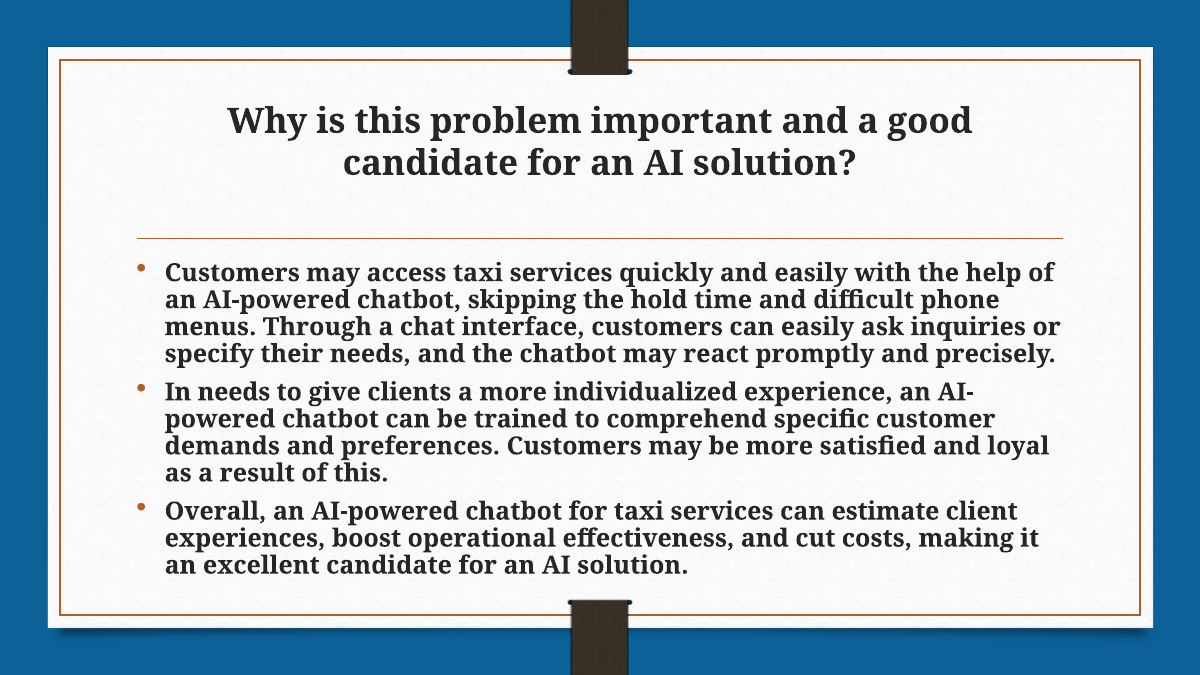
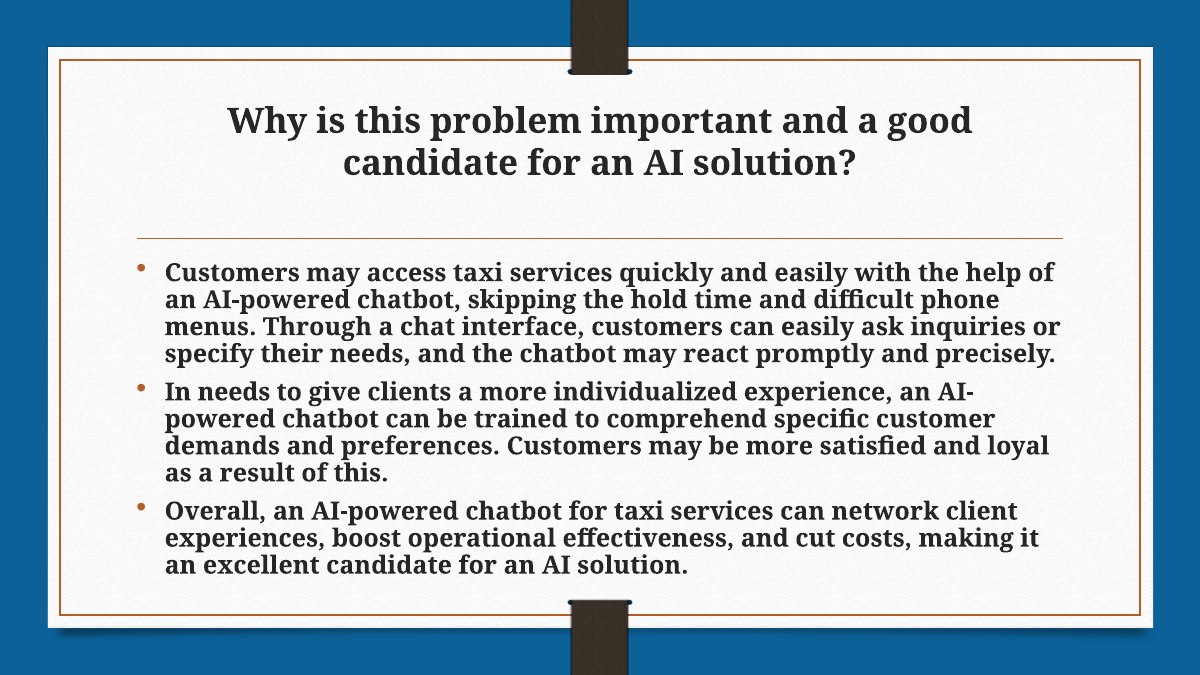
estimate: estimate -> network
